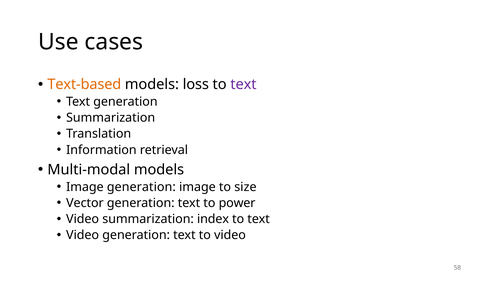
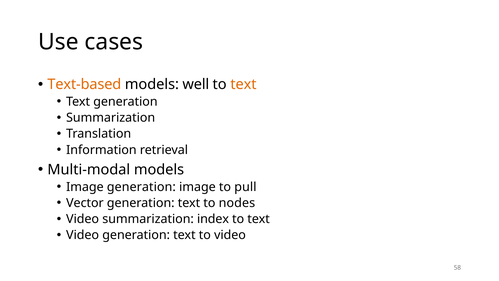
loss: loss -> well
text at (243, 84) colour: purple -> orange
size: size -> pull
power: power -> nodes
